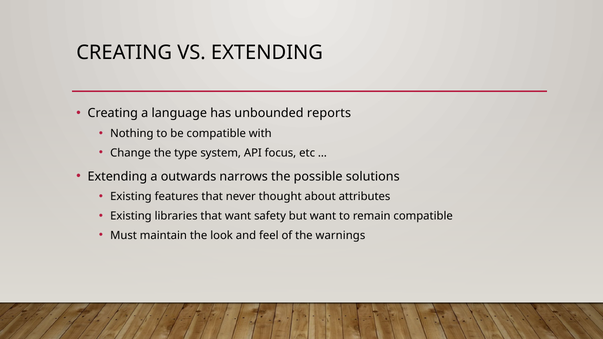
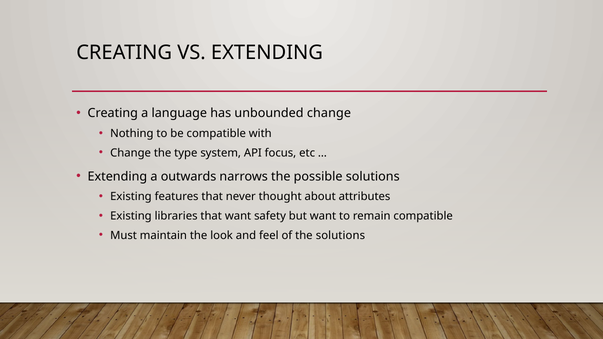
unbounded reports: reports -> change
the warnings: warnings -> solutions
